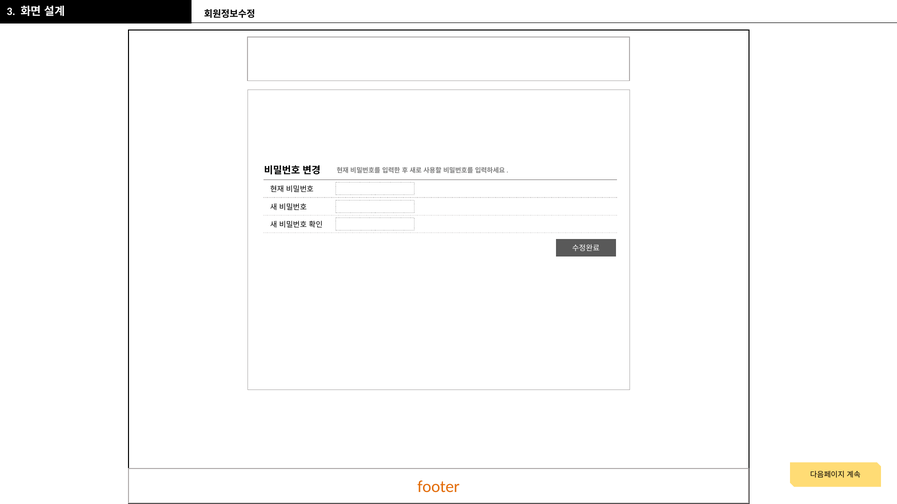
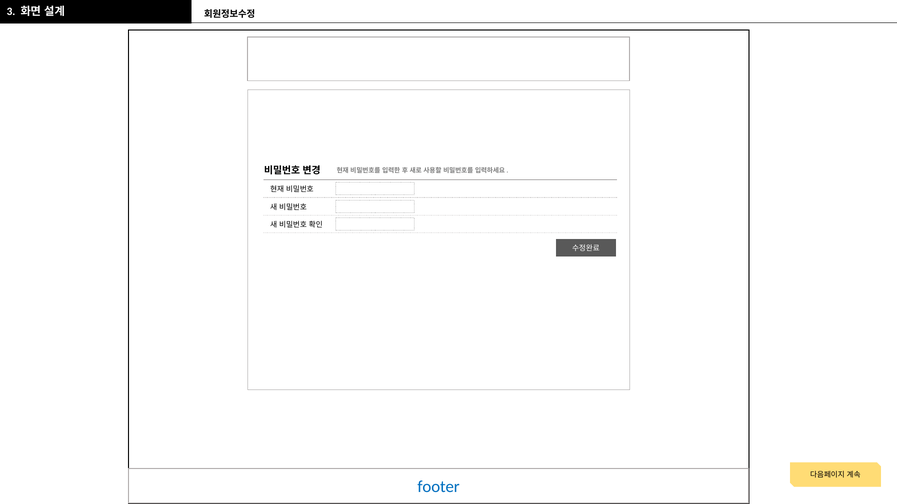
footer colour: orange -> blue
